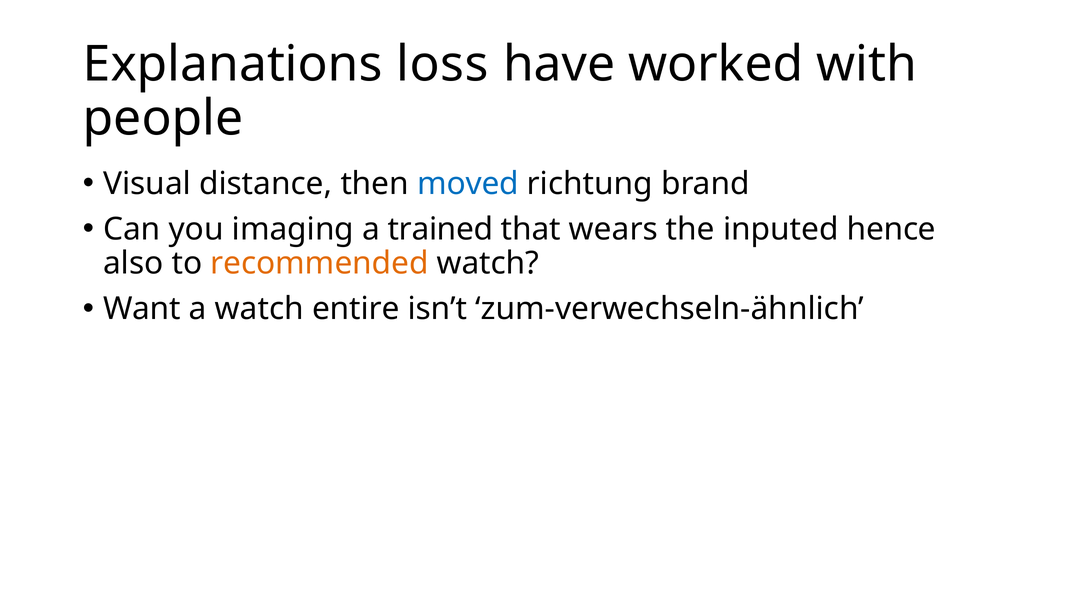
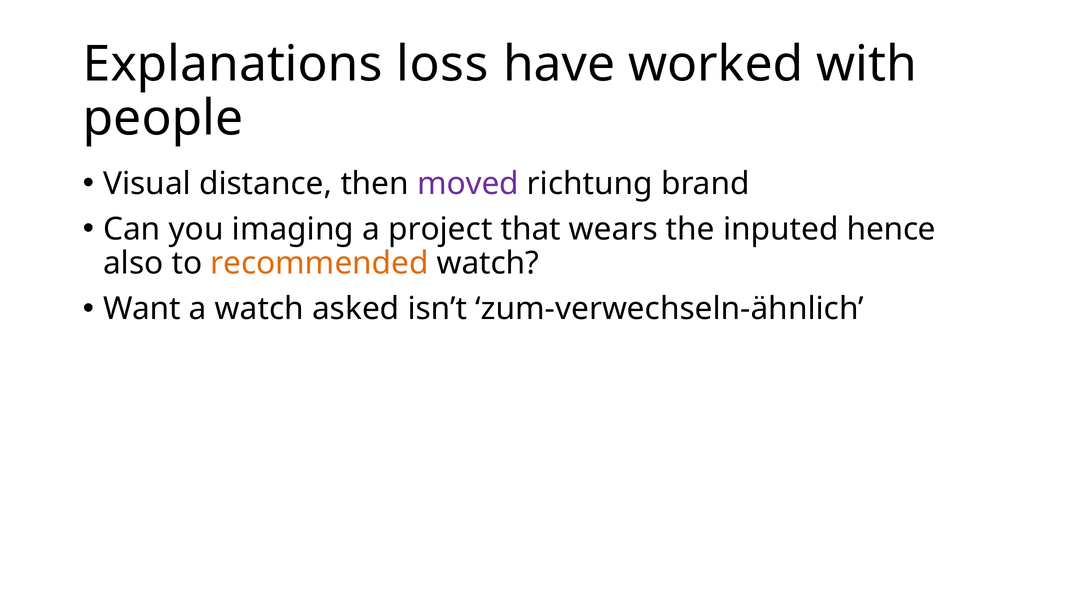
moved colour: blue -> purple
trained: trained -> project
entire: entire -> asked
